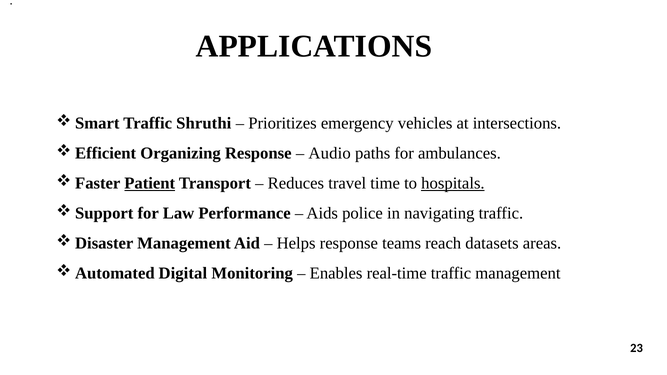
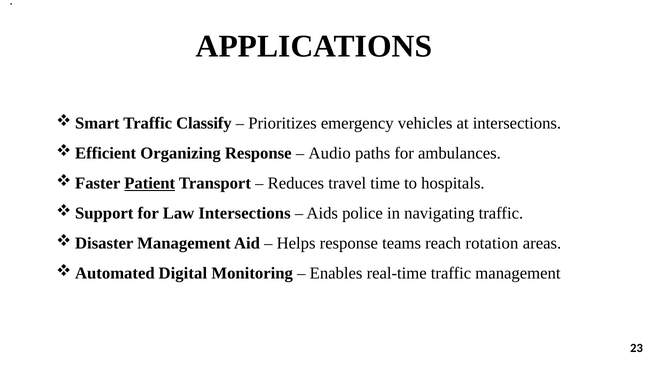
Shruthi: Shruthi -> Classify
hospitals underline: present -> none
Law Performance: Performance -> Intersections
datasets: datasets -> rotation
